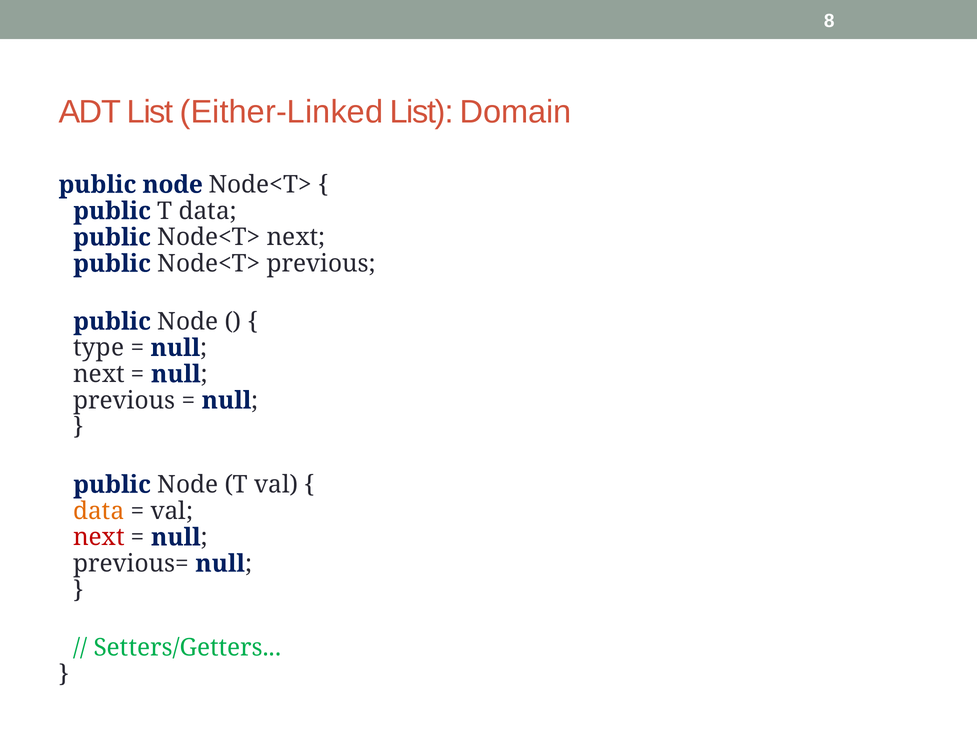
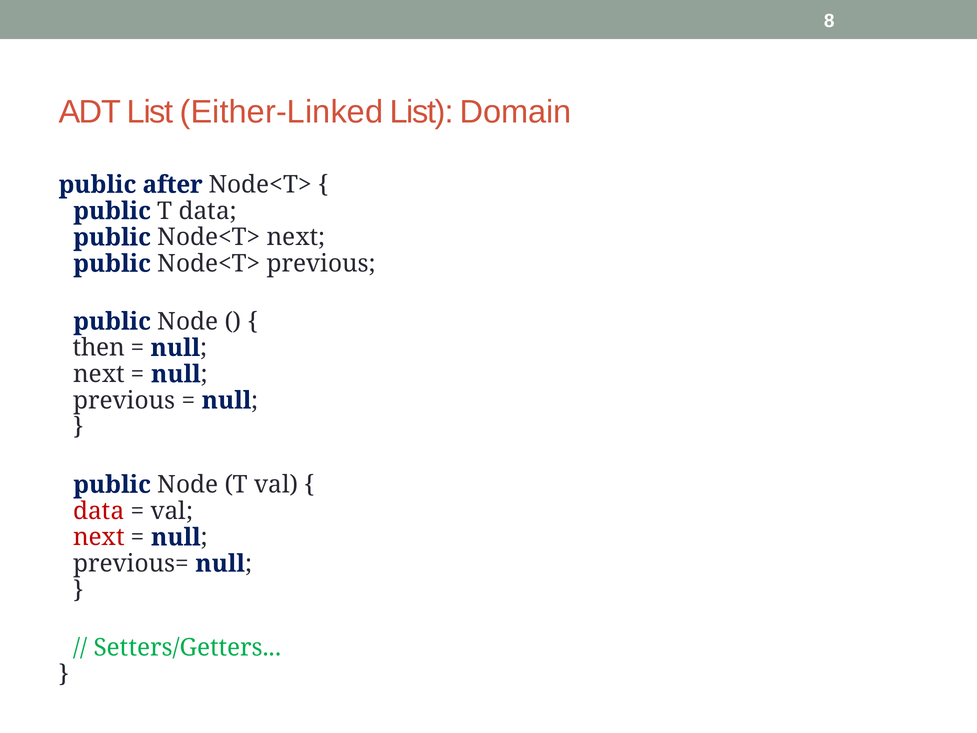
node at (173, 185): node -> after
type: type -> then
data at (99, 511) colour: orange -> red
